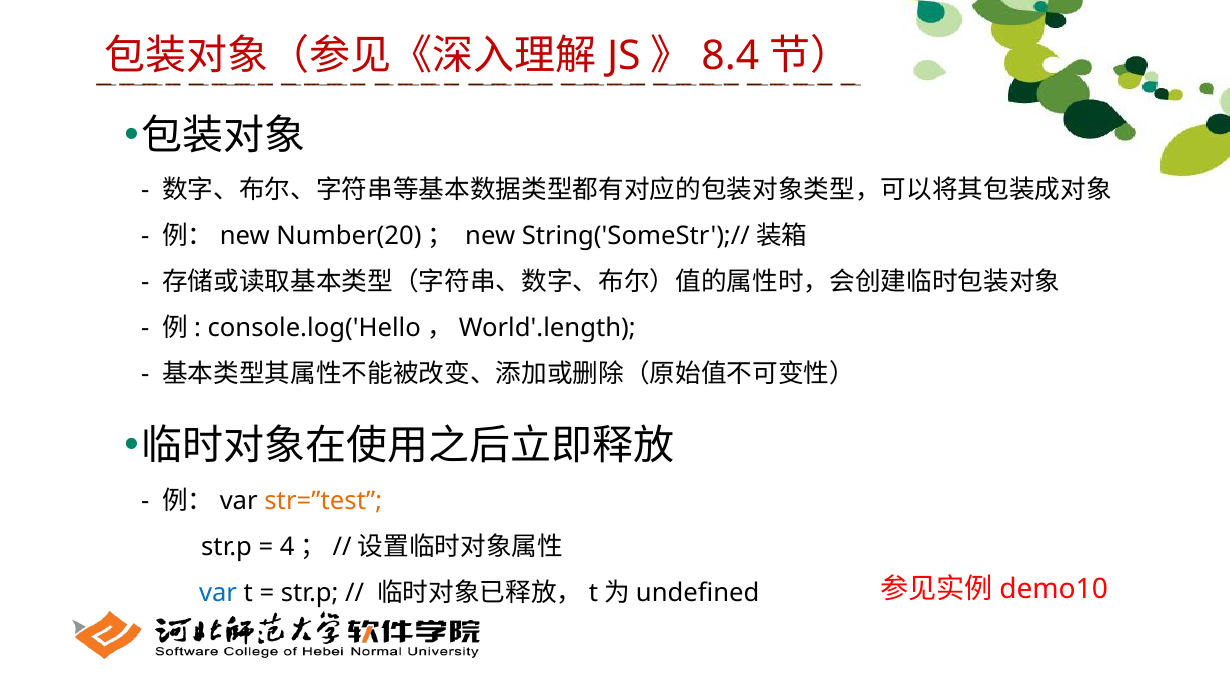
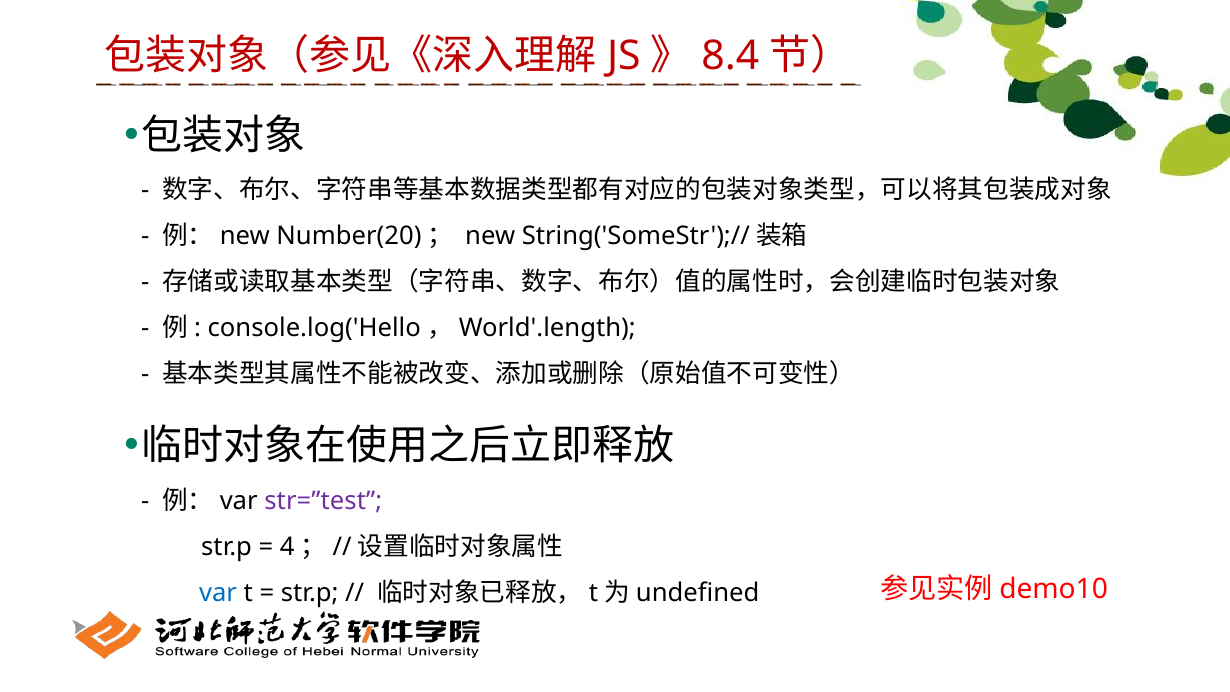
str=”test colour: orange -> purple
